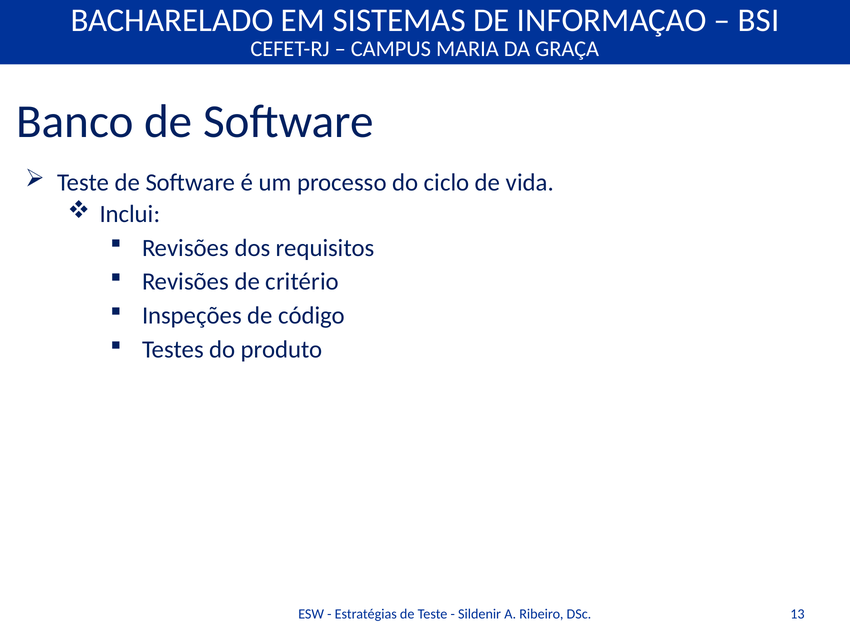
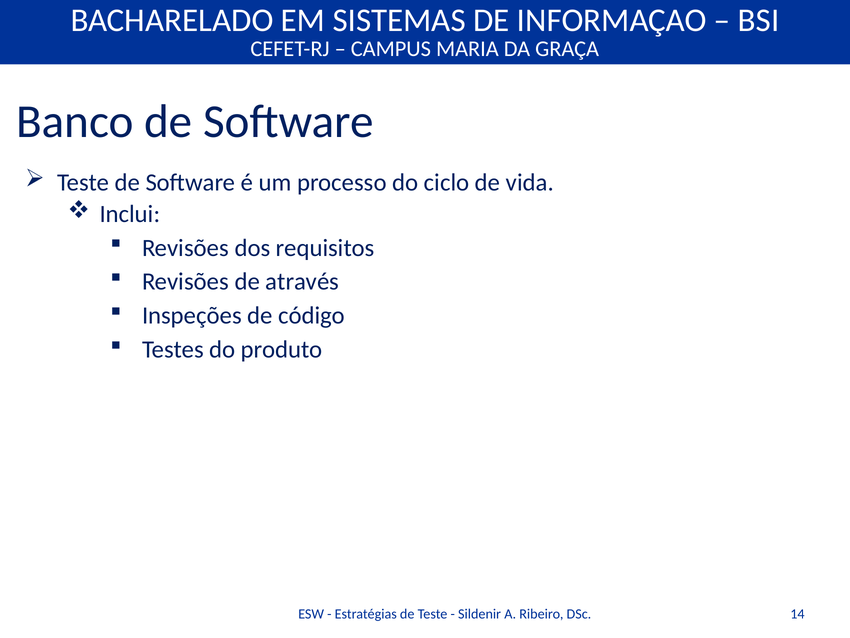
critério: critério -> através
13: 13 -> 14
